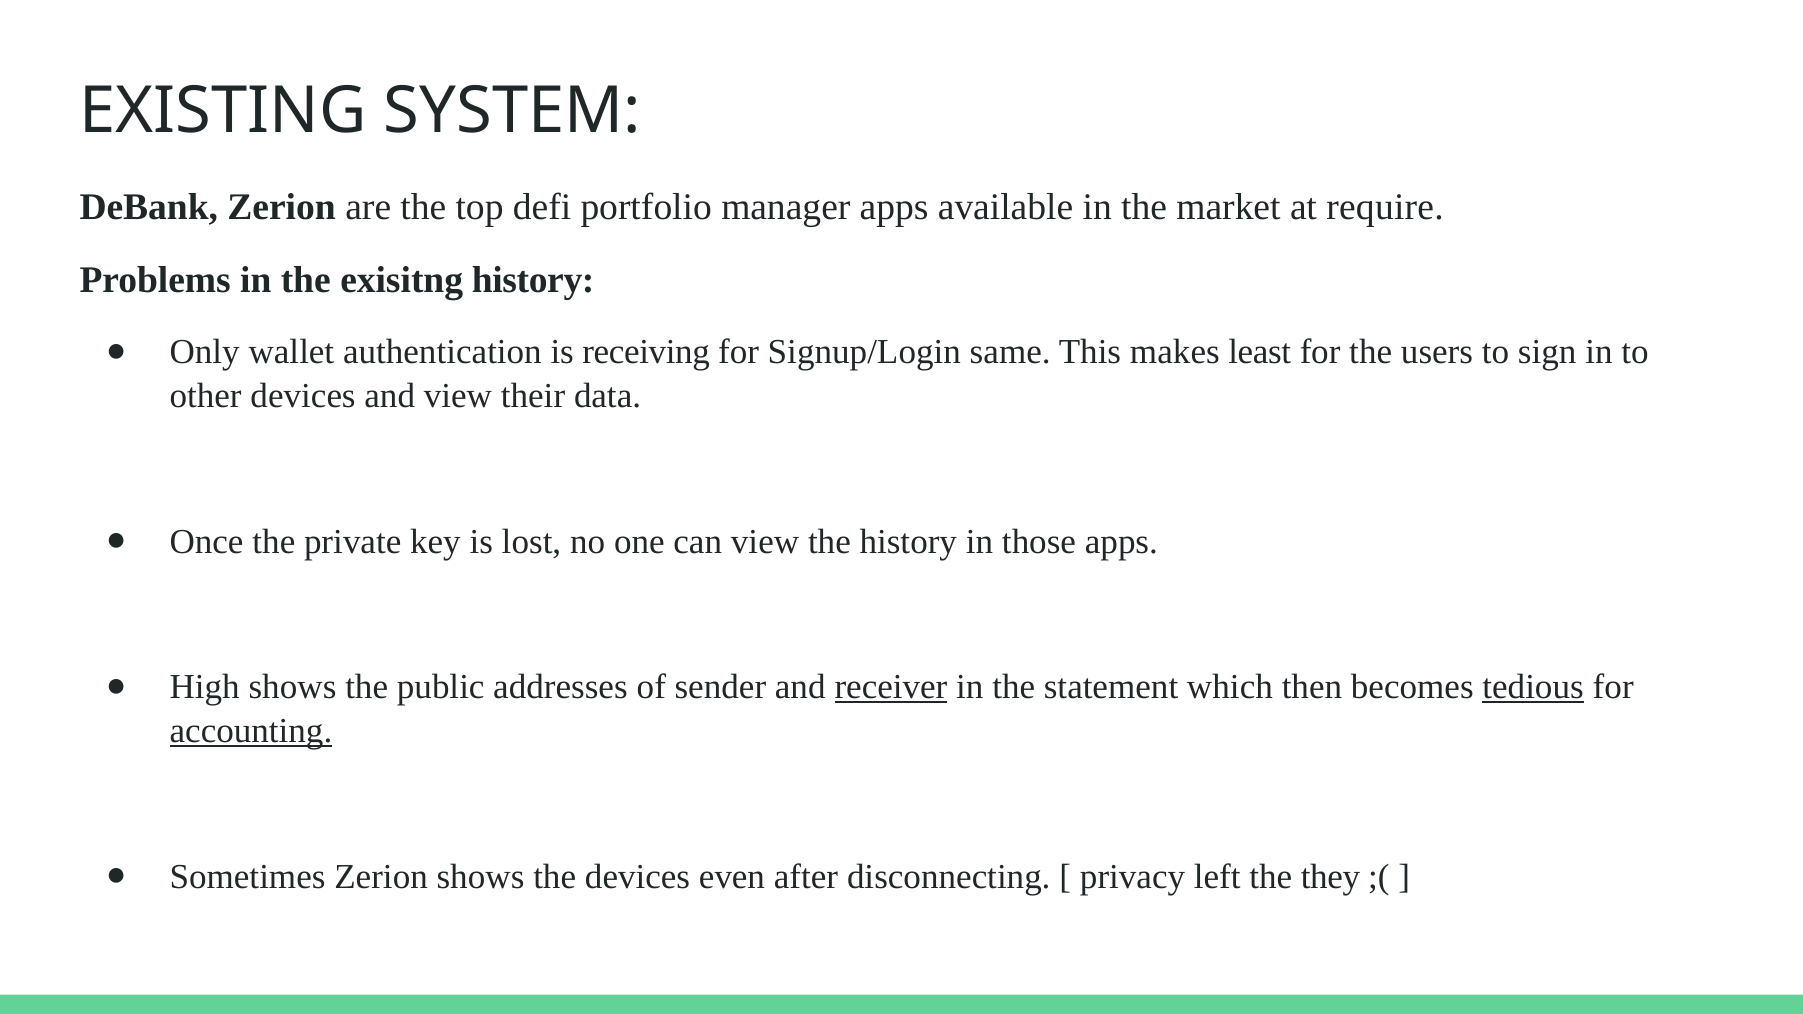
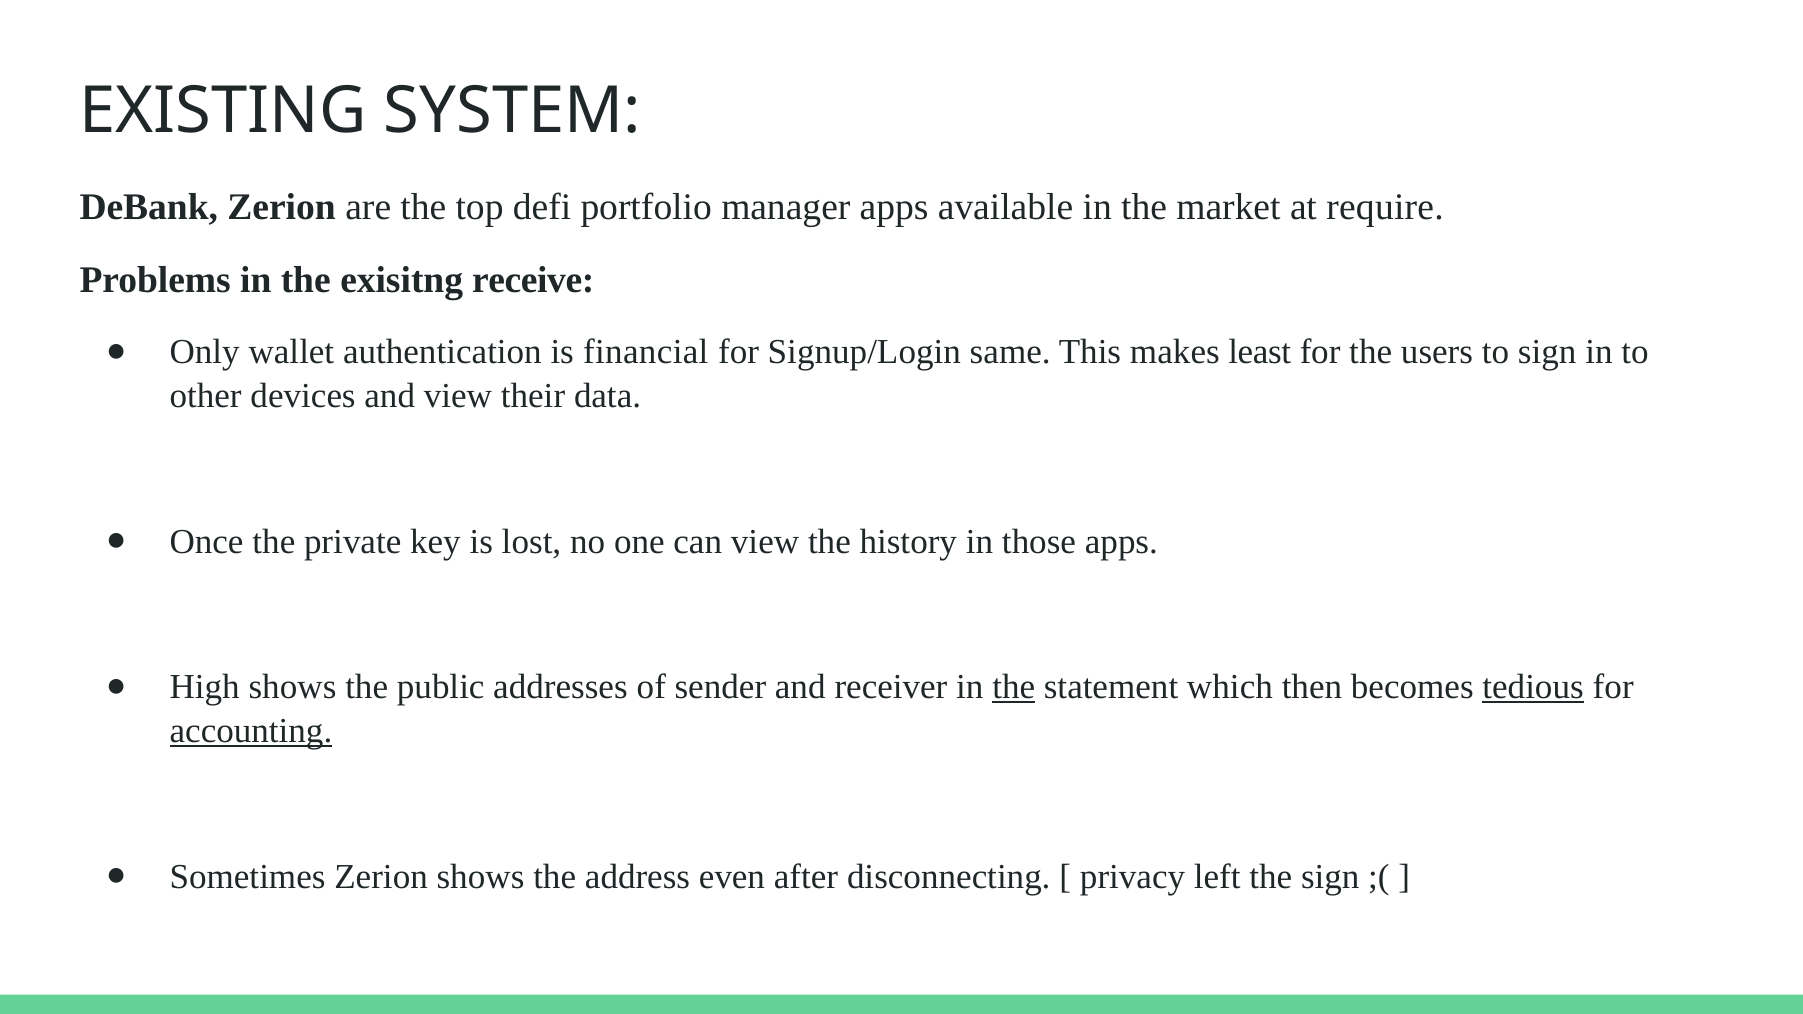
exisitng history: history -> receive
receiving: receiving -> financial
receiver underline: present -> none
the at (1014, 687) underline: none -> present
the devices: devices -> address
the they: they -> sign
